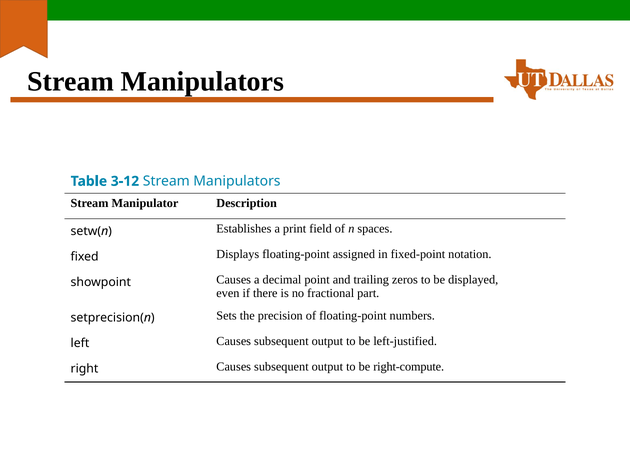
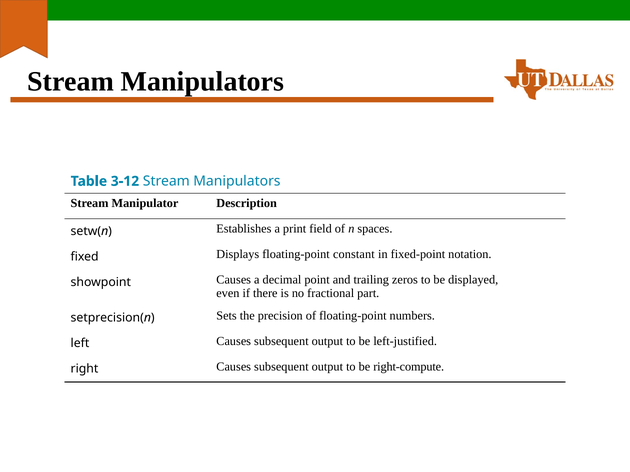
assigned: assigned -> constant
